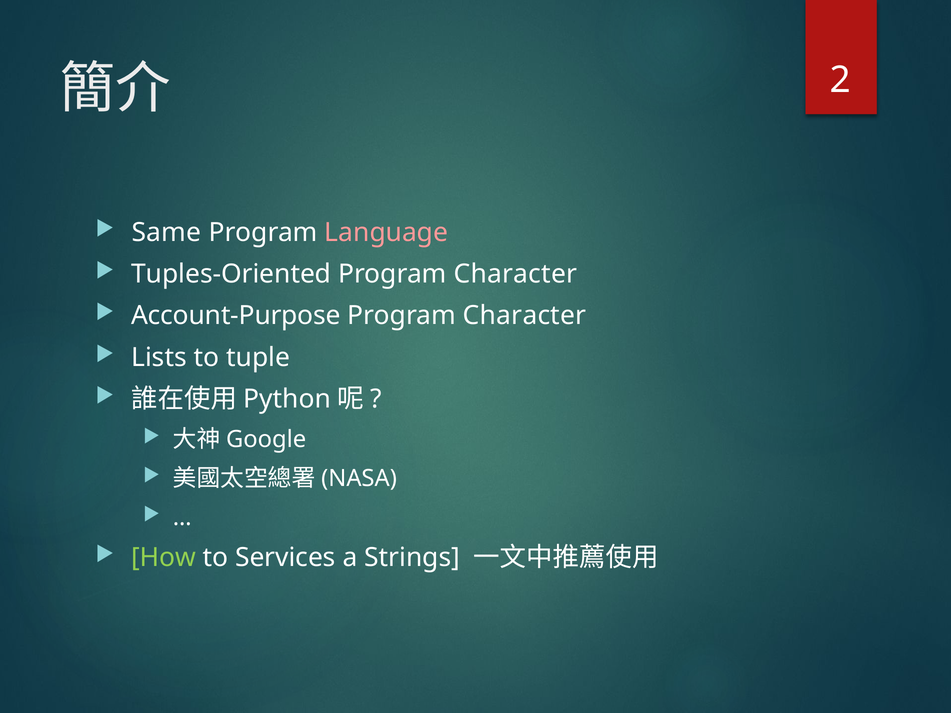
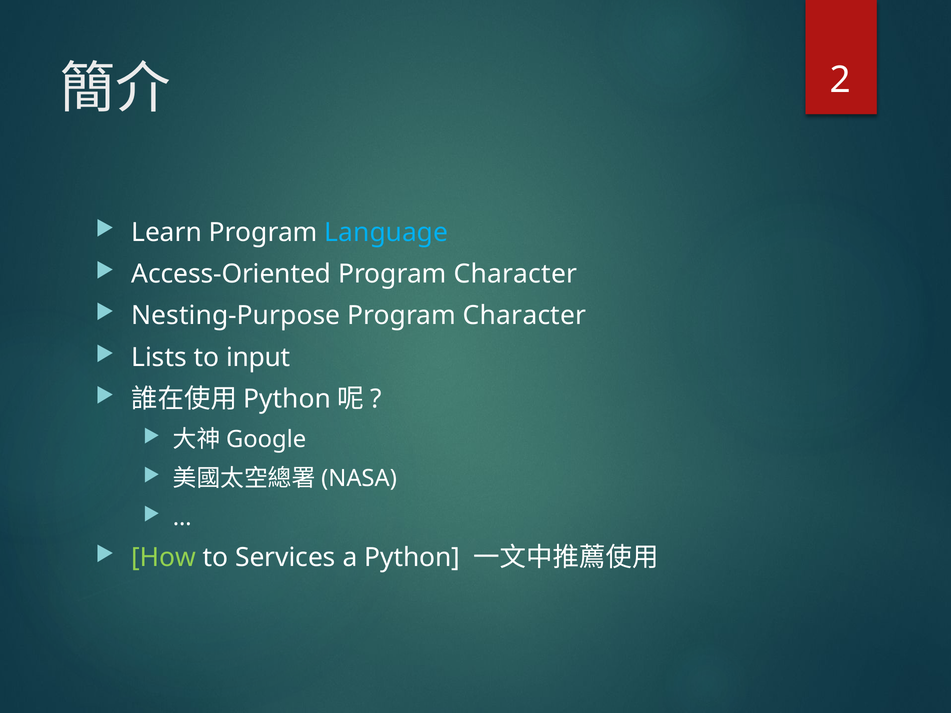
Same: Same -> Learn
Language colour: pink -> light blue
Tuples-Oriented: Tuples-Oriented -> Access-Oriented
Account-Purpose: Account-Purpose -> Nesting-Purpose
tuple: tuple -> input
a Strings: Strings -> Python
